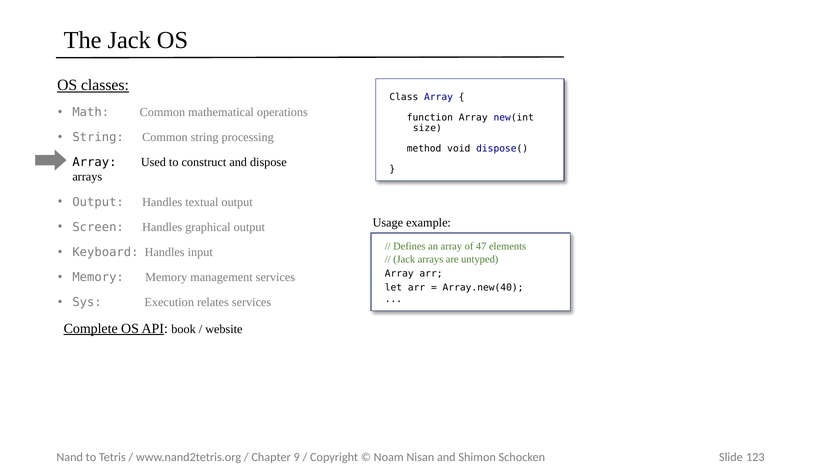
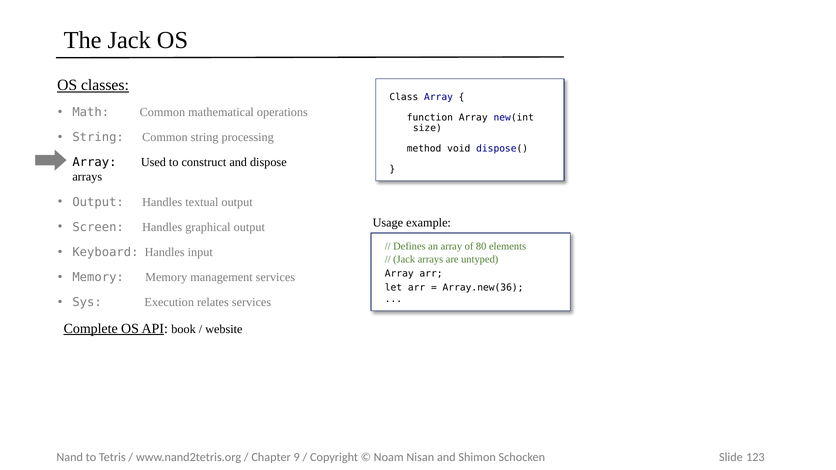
47: 47 -> 80
Array.new(40: Array.new(40 -> Array.new(36
